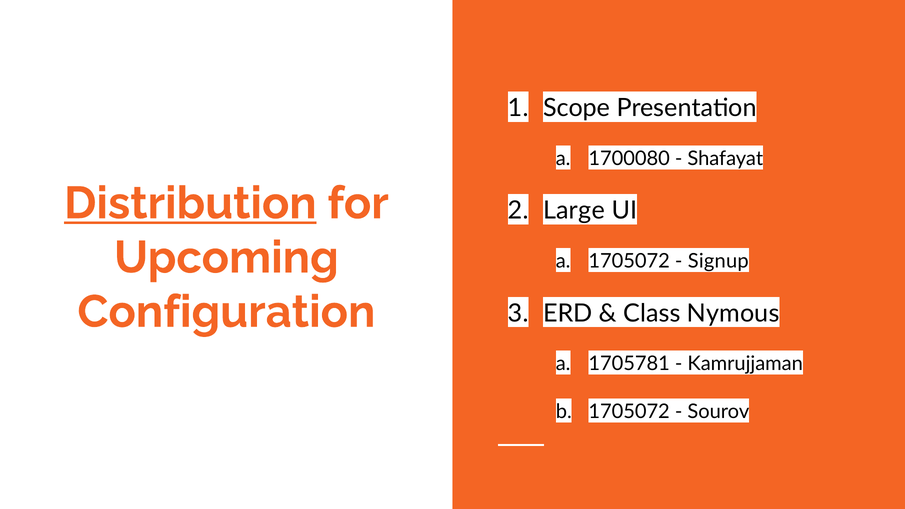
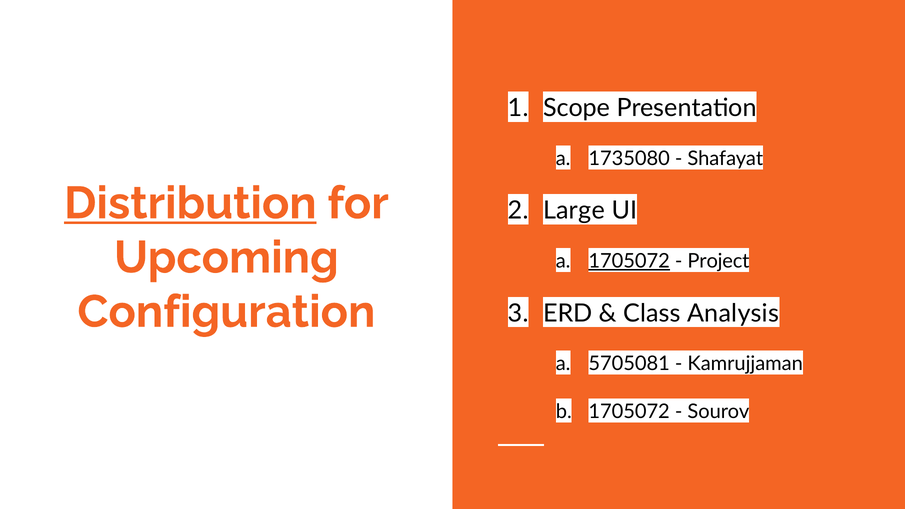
1700080: 1700080 -> 1735080
1705072 at (629, 261) underline: none -> present
Signup: Signup -> Project
Nymous: Nymous -> Analysis
1705781: 1705781 -> 5705081
